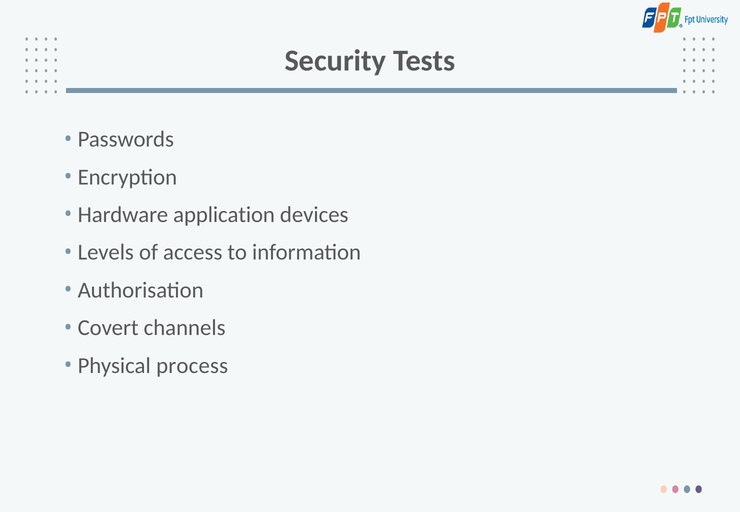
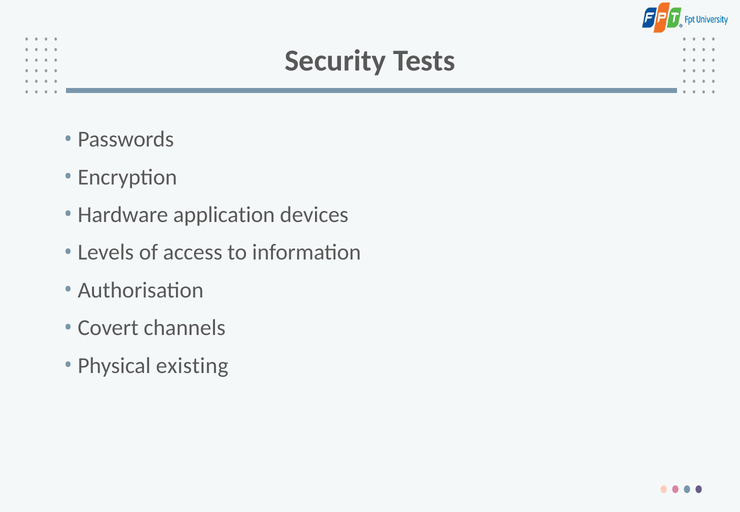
process: process -> existing
